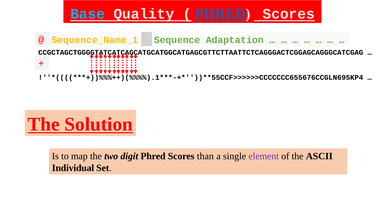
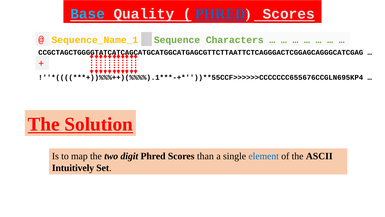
Adaptation: Adaptation -> Characters
element colour: purple -> blue
Individual: Individual -> Intuitively
